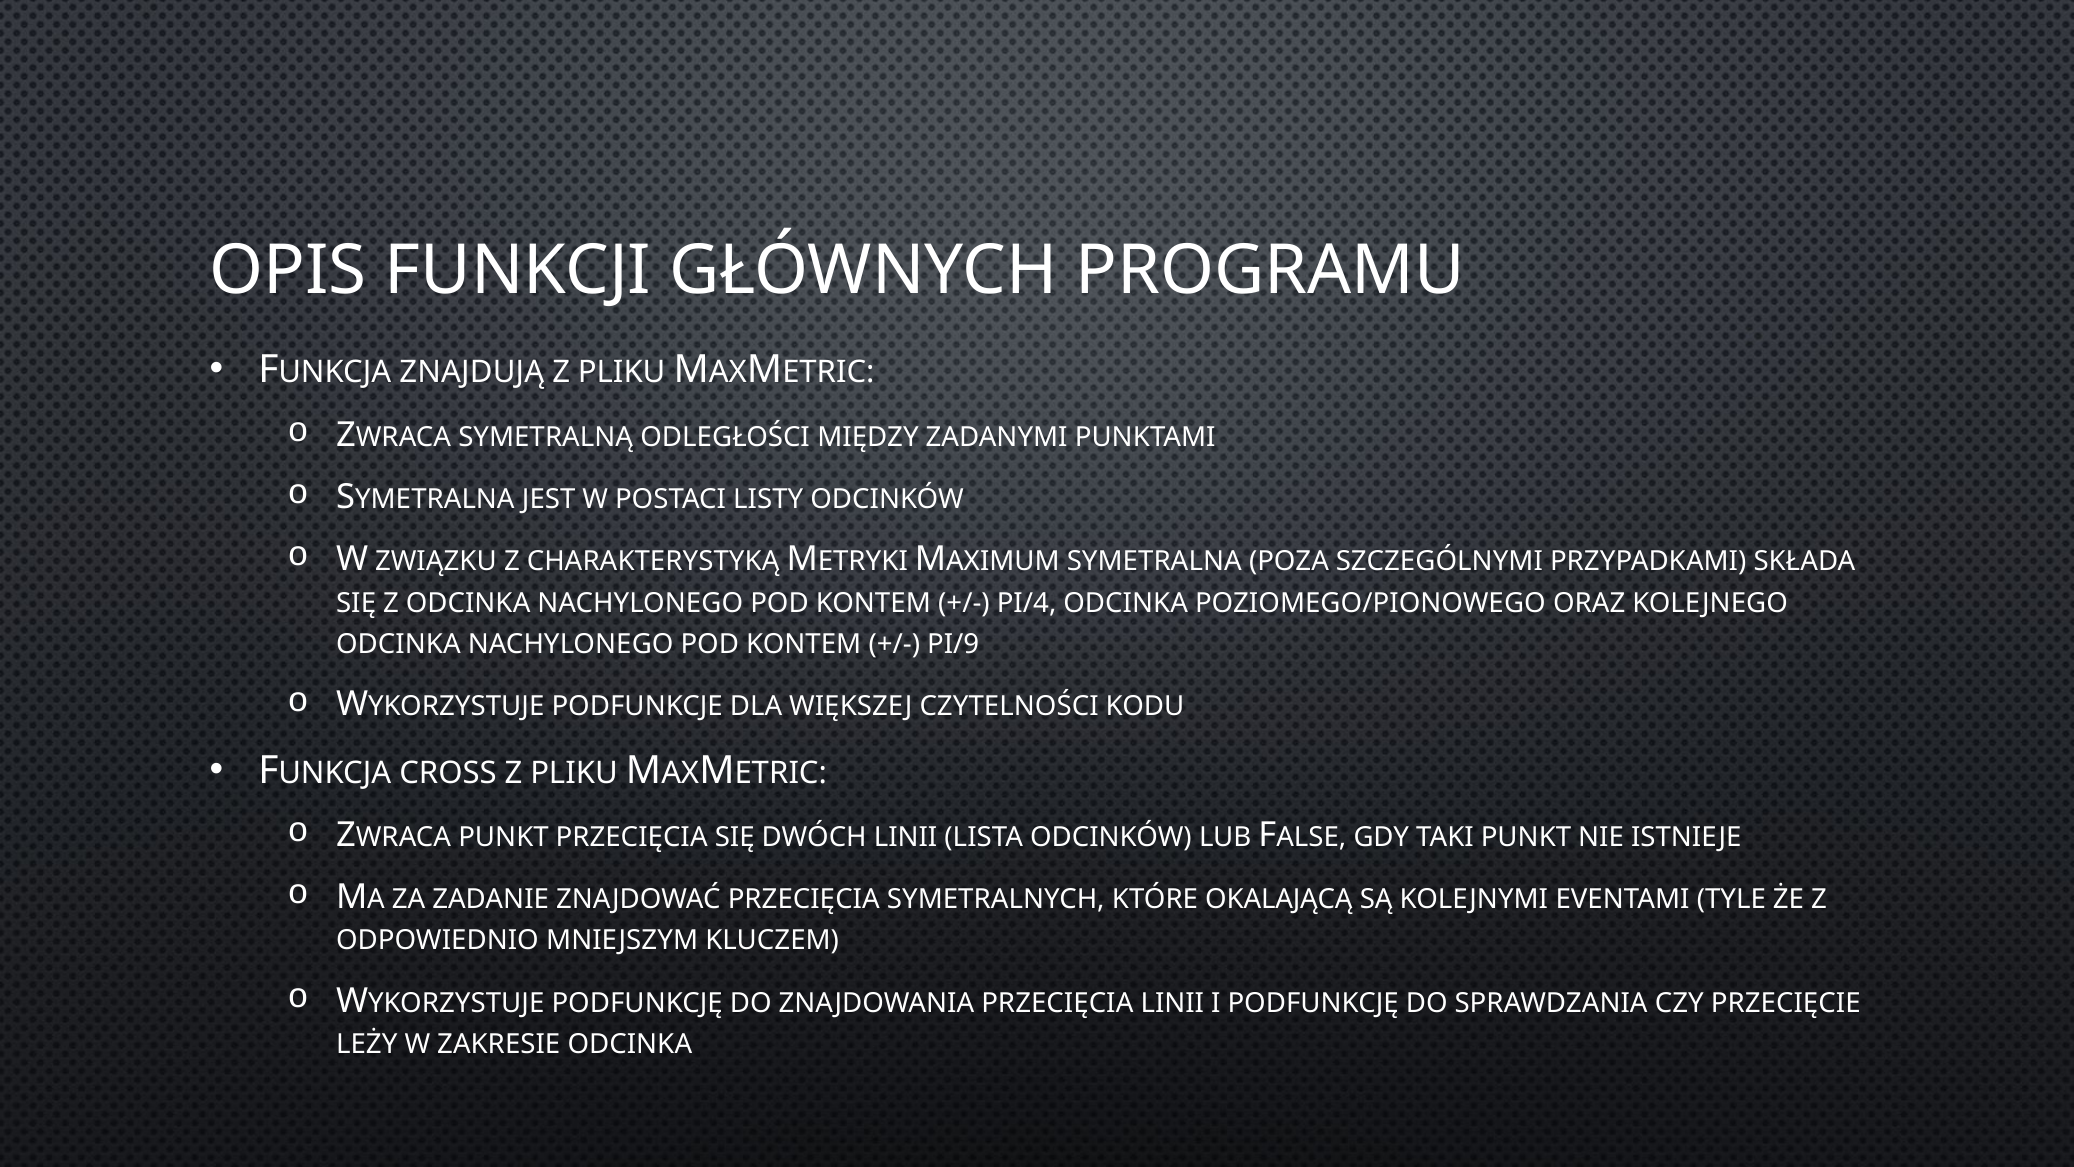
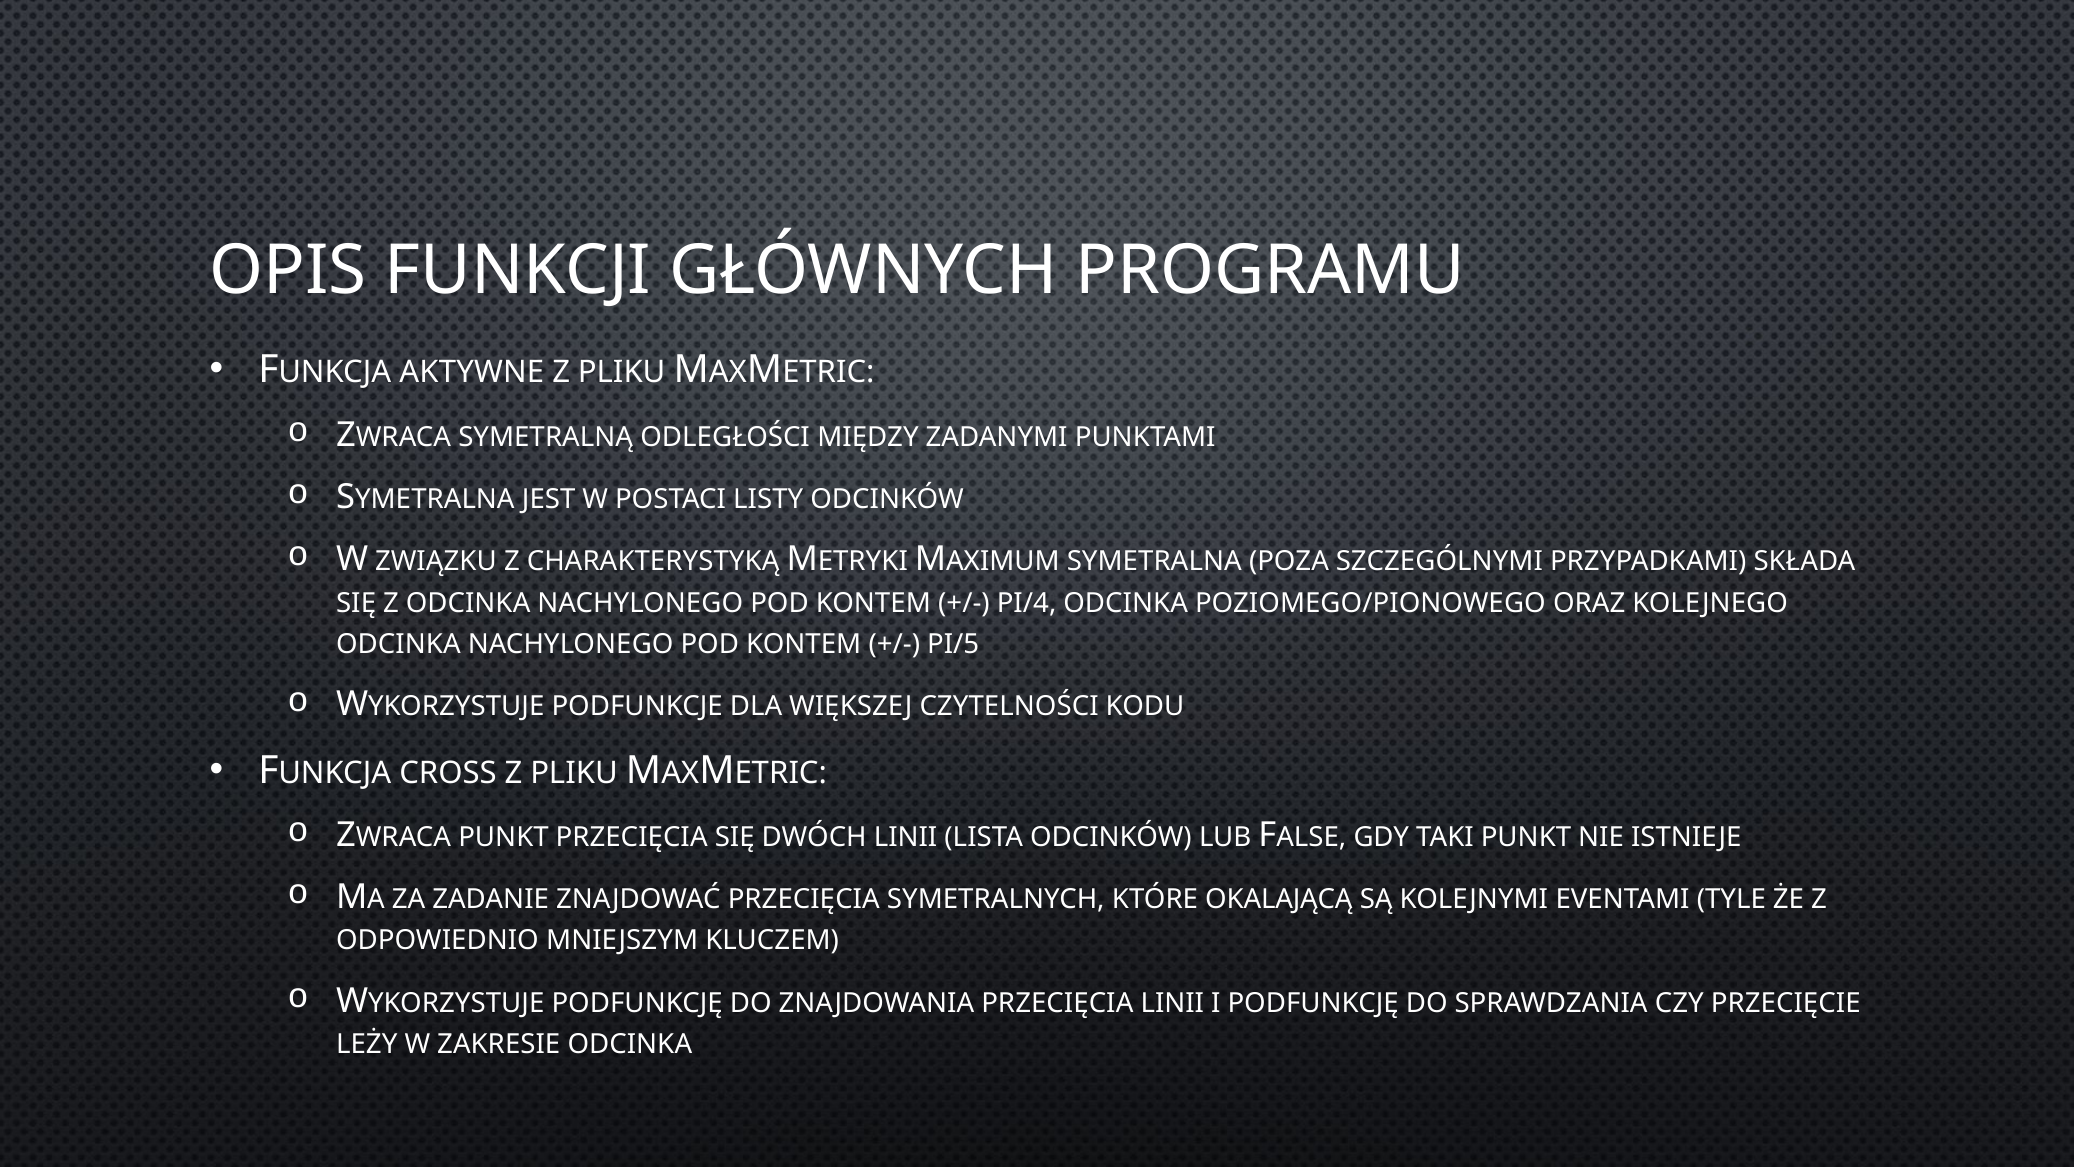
ZNAJDUJĄ: ZNAJDUJĄ -> AKTYWNE
PI/9: PI/9 -> PI/5
